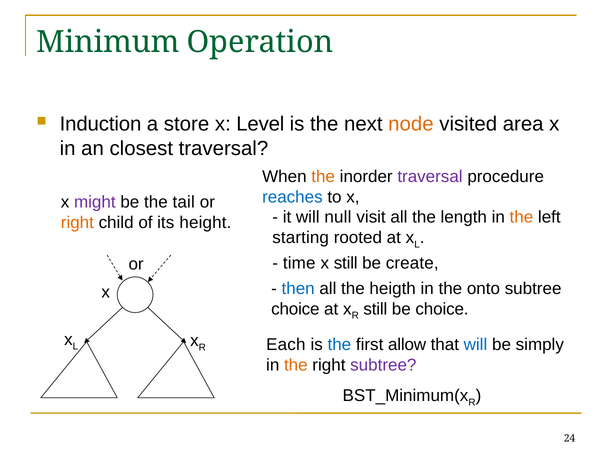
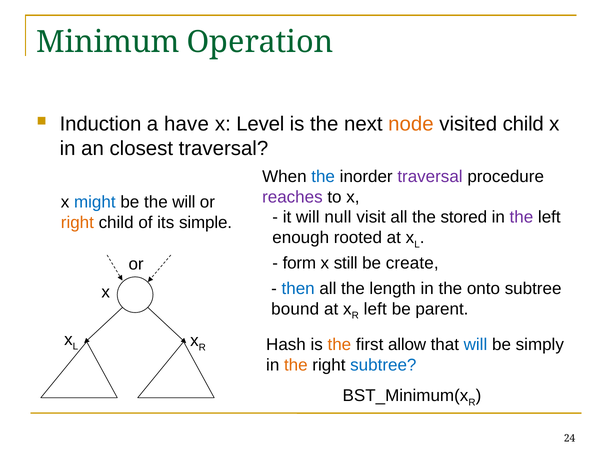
store: store -> have
visited area: area -> child
the at (323, 177) colour: orange -> blue
reaches colour: blue -> purple
might colour: purple -> blue
the tail: tail -> will
length: length -> stored
the at (521, 217) colour: orange -> purple
height: height -> simple
starting: starting -> enough
time: time -> form
heigth: heigth -> length
choice at (295, 309): choice -> bound
still at (375, 309): still -> left
be choice: choice -> parent
Each: Each -> Hash
the at (339, 345) colour: blue -> orange
subtree at (383, 365) colour: purple -> blue
